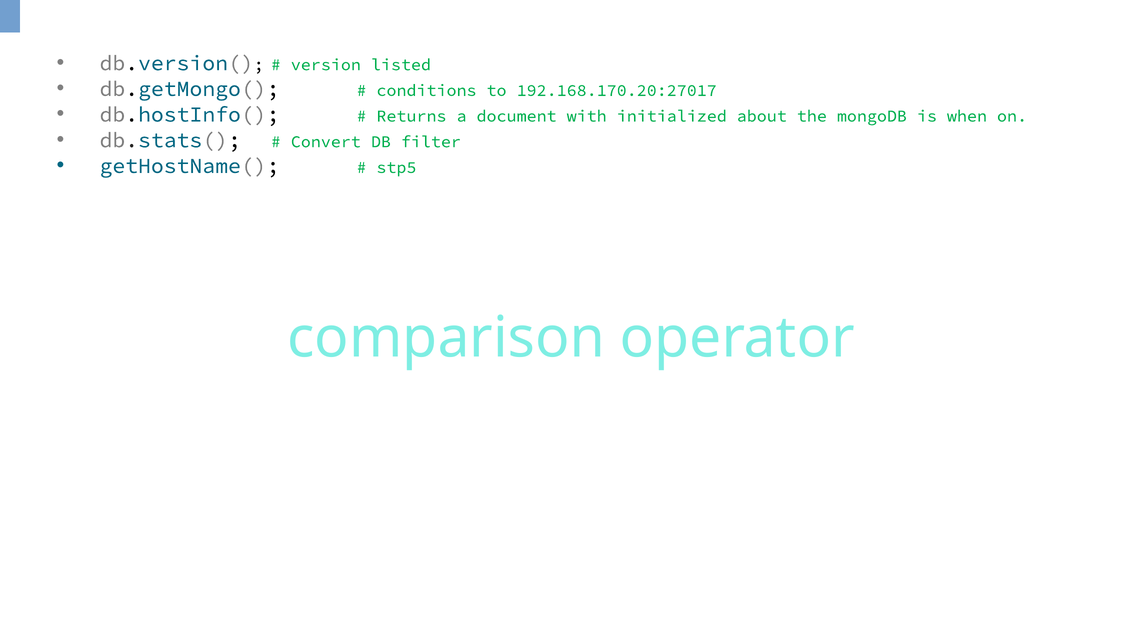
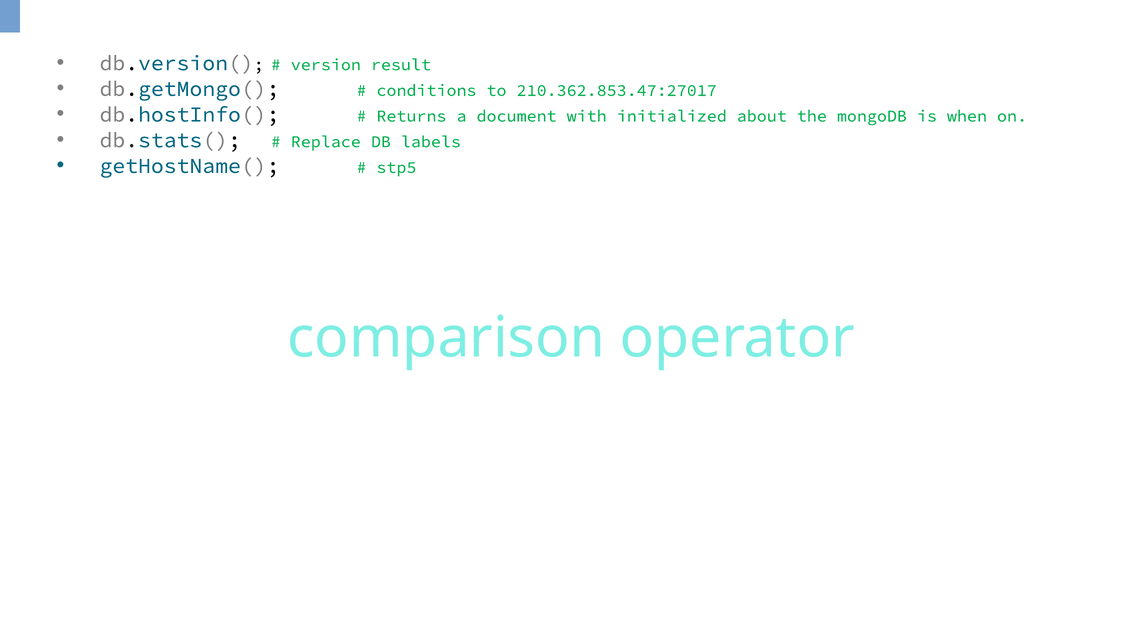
listed: listed -> result
192.168.170.20:27017: 192.168.170.20:27017 -> 210.362.853.47:27017
Convert: Convert -> Replace
filter: filter -> labels
